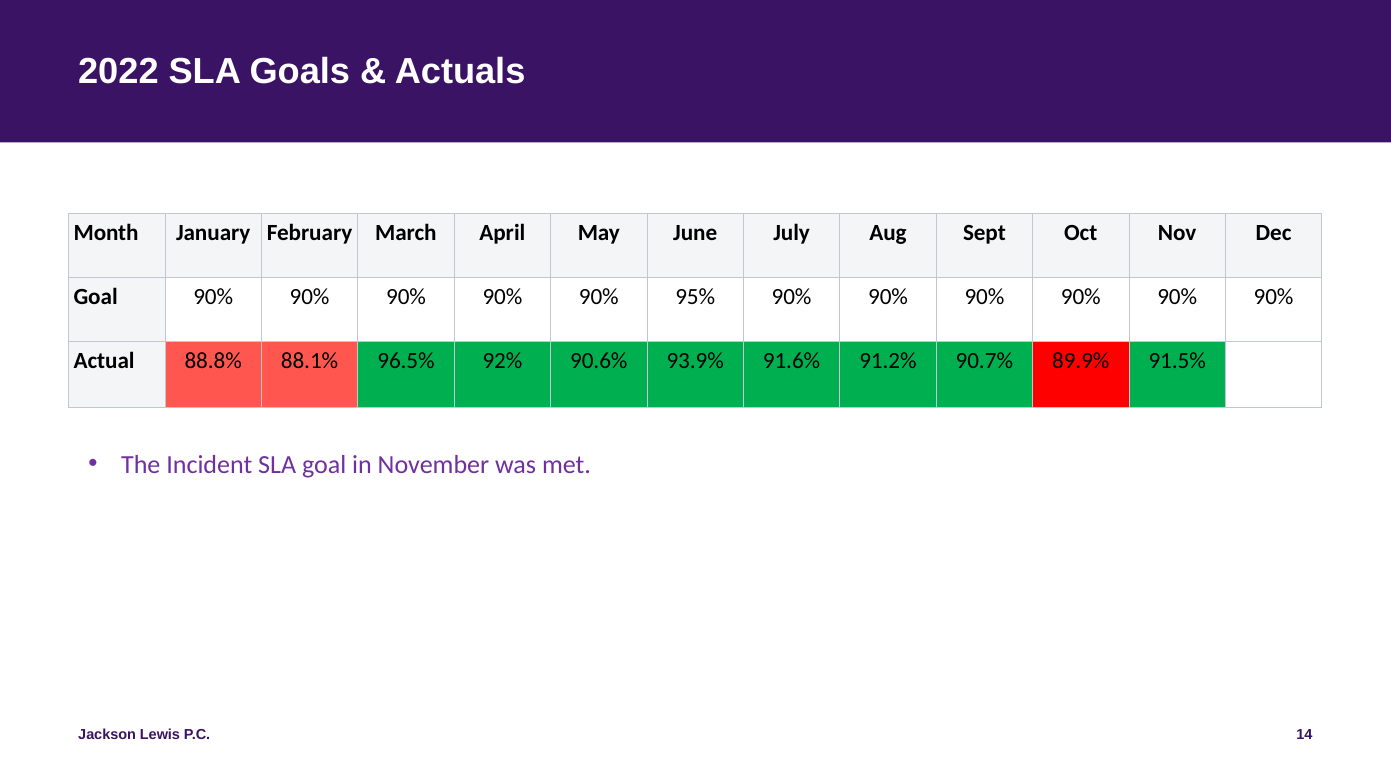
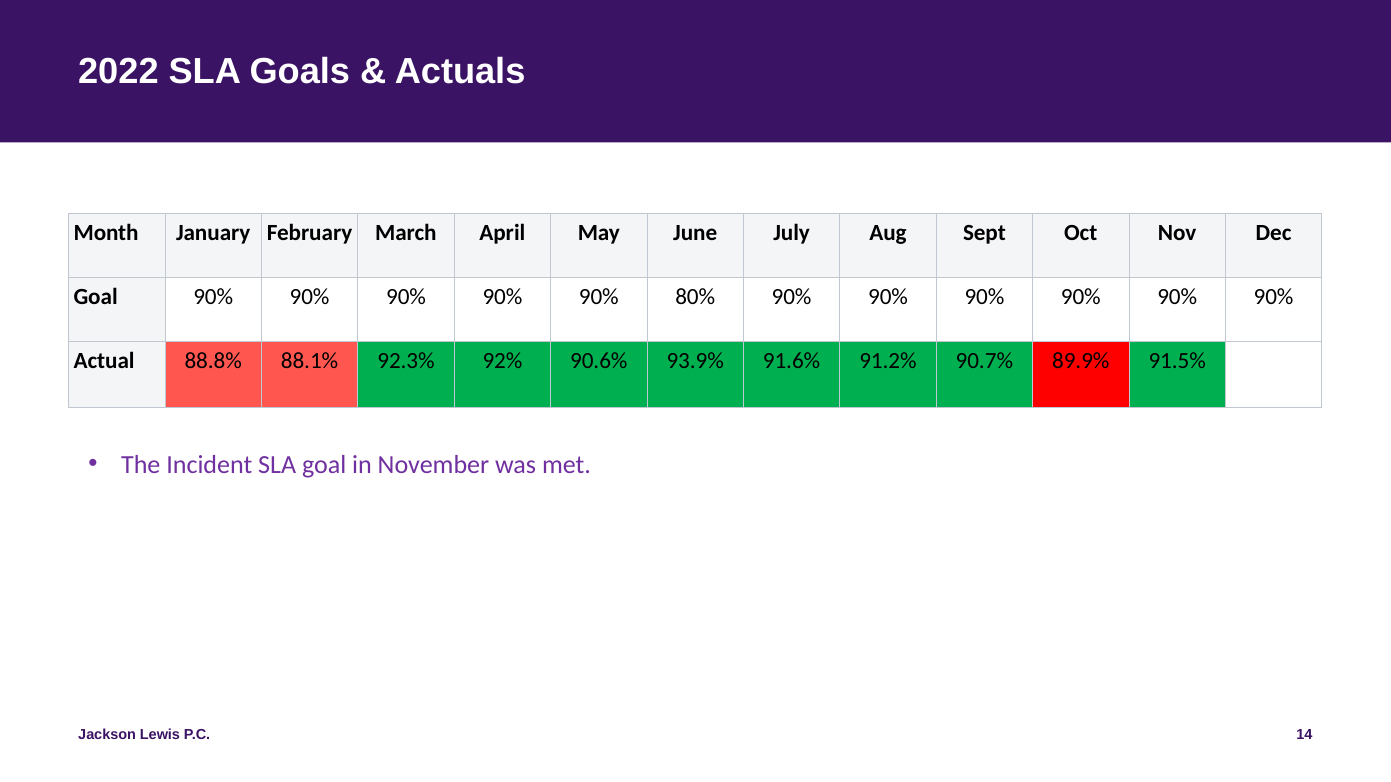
95%: 95% -> 80%
96.5%: 96.5% -> 92.3%
